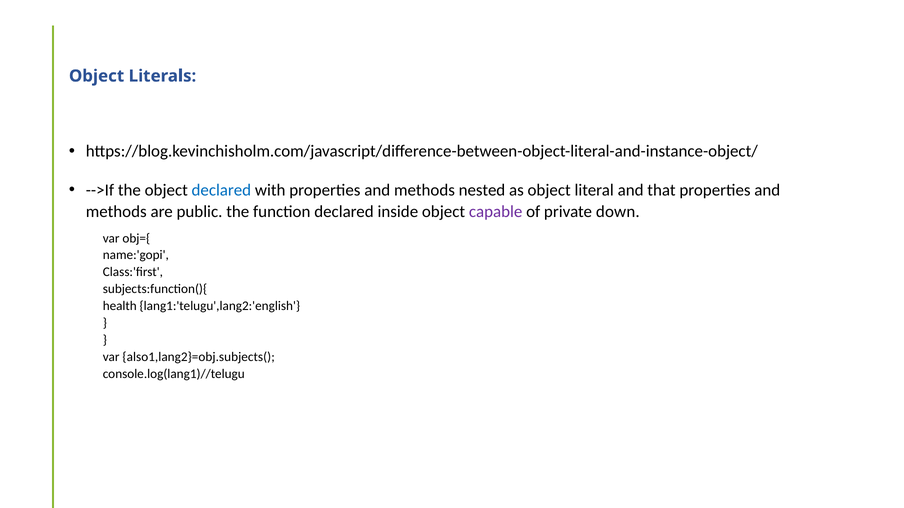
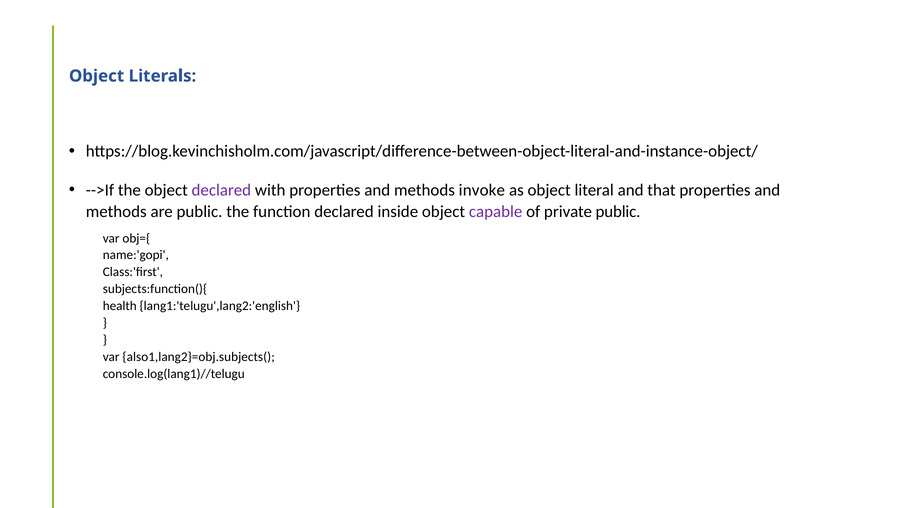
declared at (221, 190) colour: blue -> purple
nested: nested -> invoke
private down: down -> public
